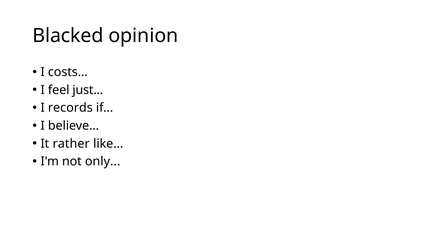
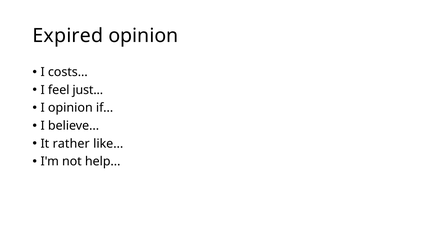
Blacked: Blacked -> Expired
I records: records -> opinion
only: only -> help
